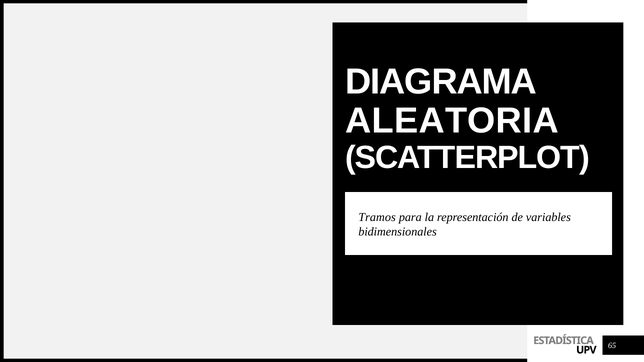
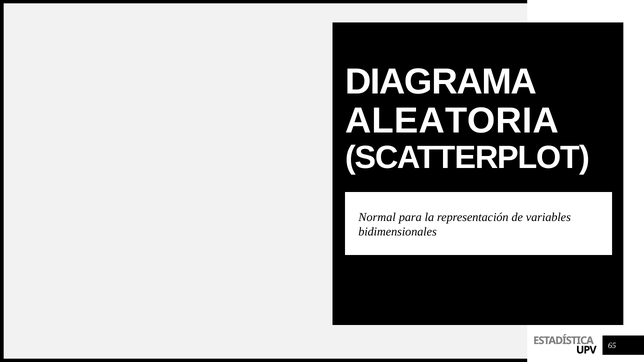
Tramos: Tramos -> Normal
